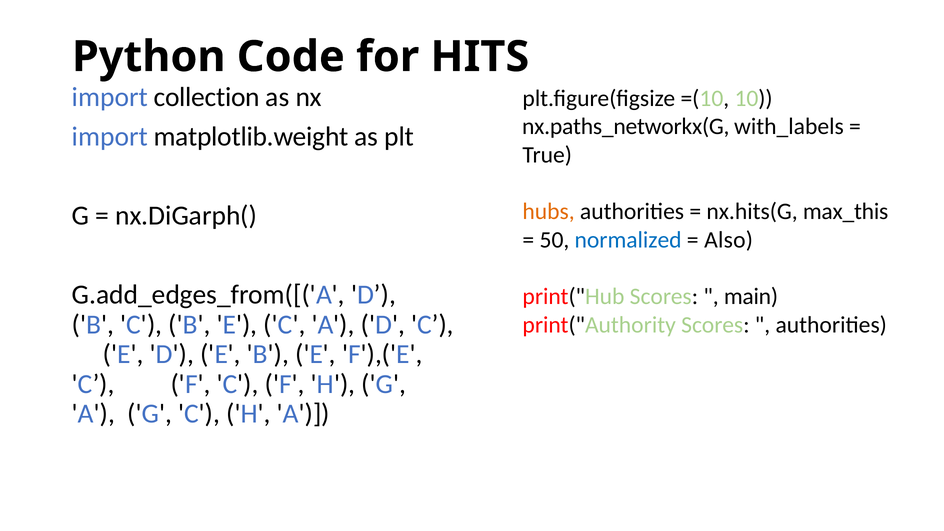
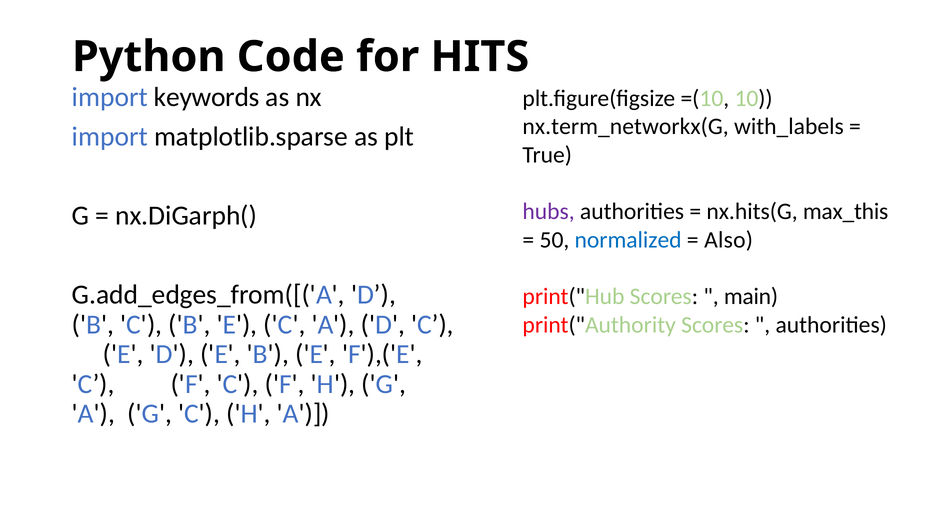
collection: collection -> keywords
nx.paths_networkx(G: nx.paths_networkx(G -> nx.term_networkx(G
matplotlib.weight: matplotlib.weight -> matplotlib.sparse
hubs colour: orange -> purple
